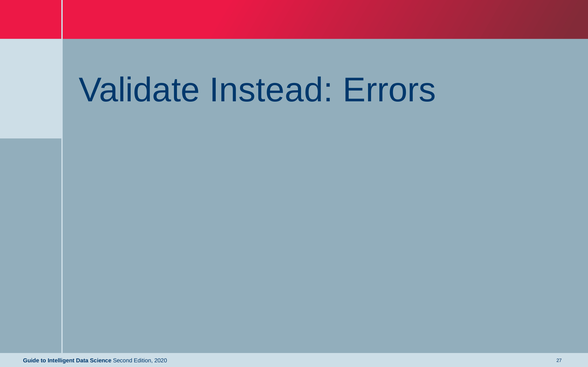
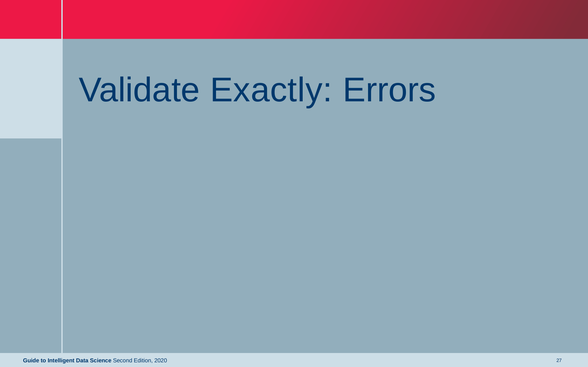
Instead: Instead -> Exactly
